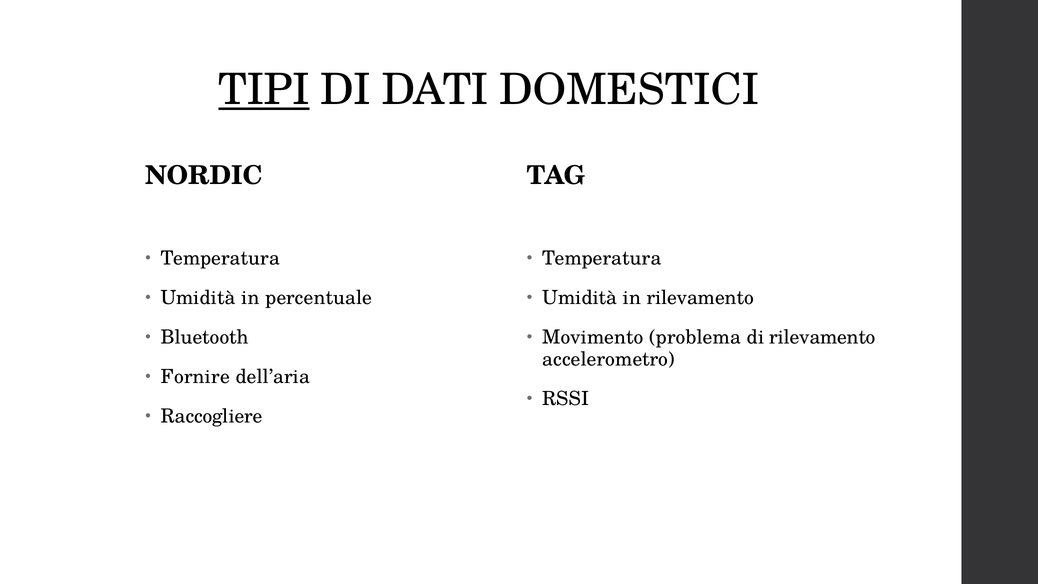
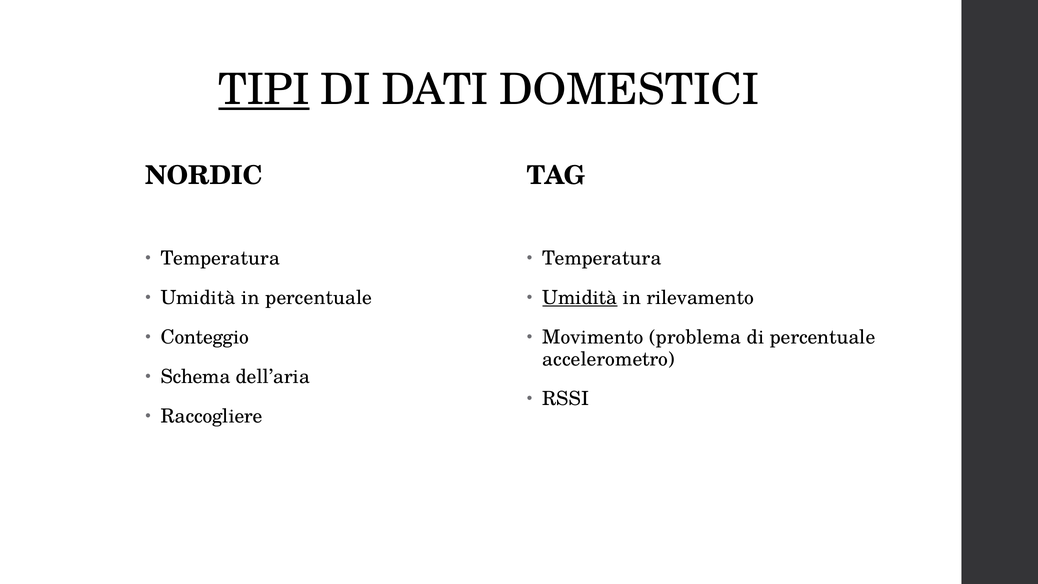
Umidità at (580, 298) underline: none -> present
Bluetooth: Bluetooth -> Conteggio
di rilevamento: rilevamento -> percentuale
Fornire: Fornire -> Schema
